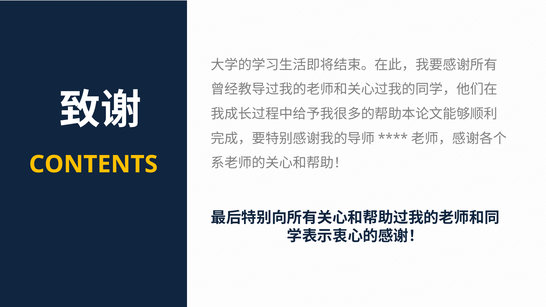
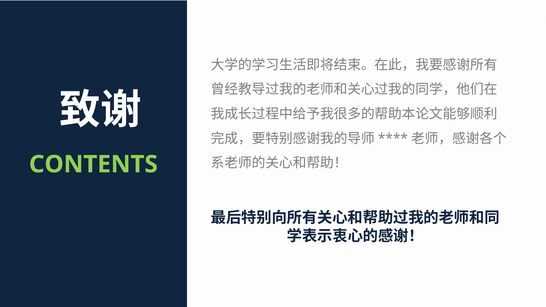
CONTENTS colour: yellow -> light green
